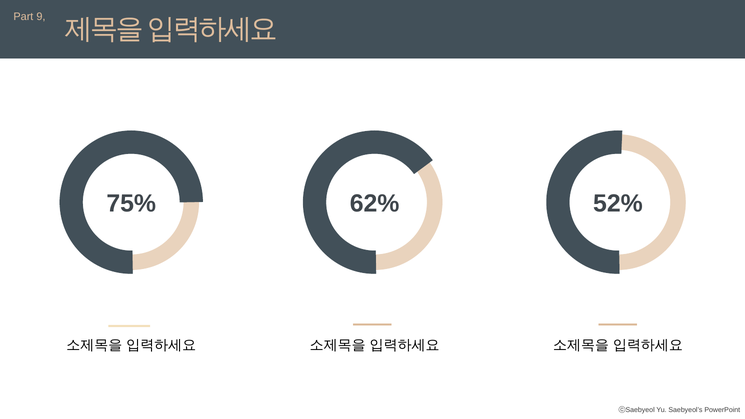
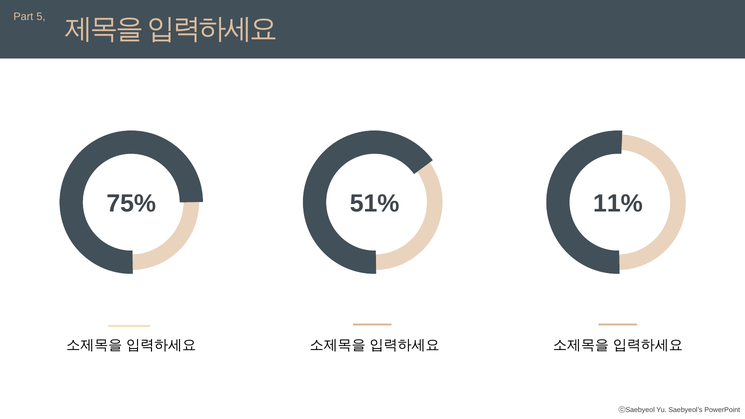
9: 9 -> 5
62%: 62% -> 51%
52%: 52% -> 11%
